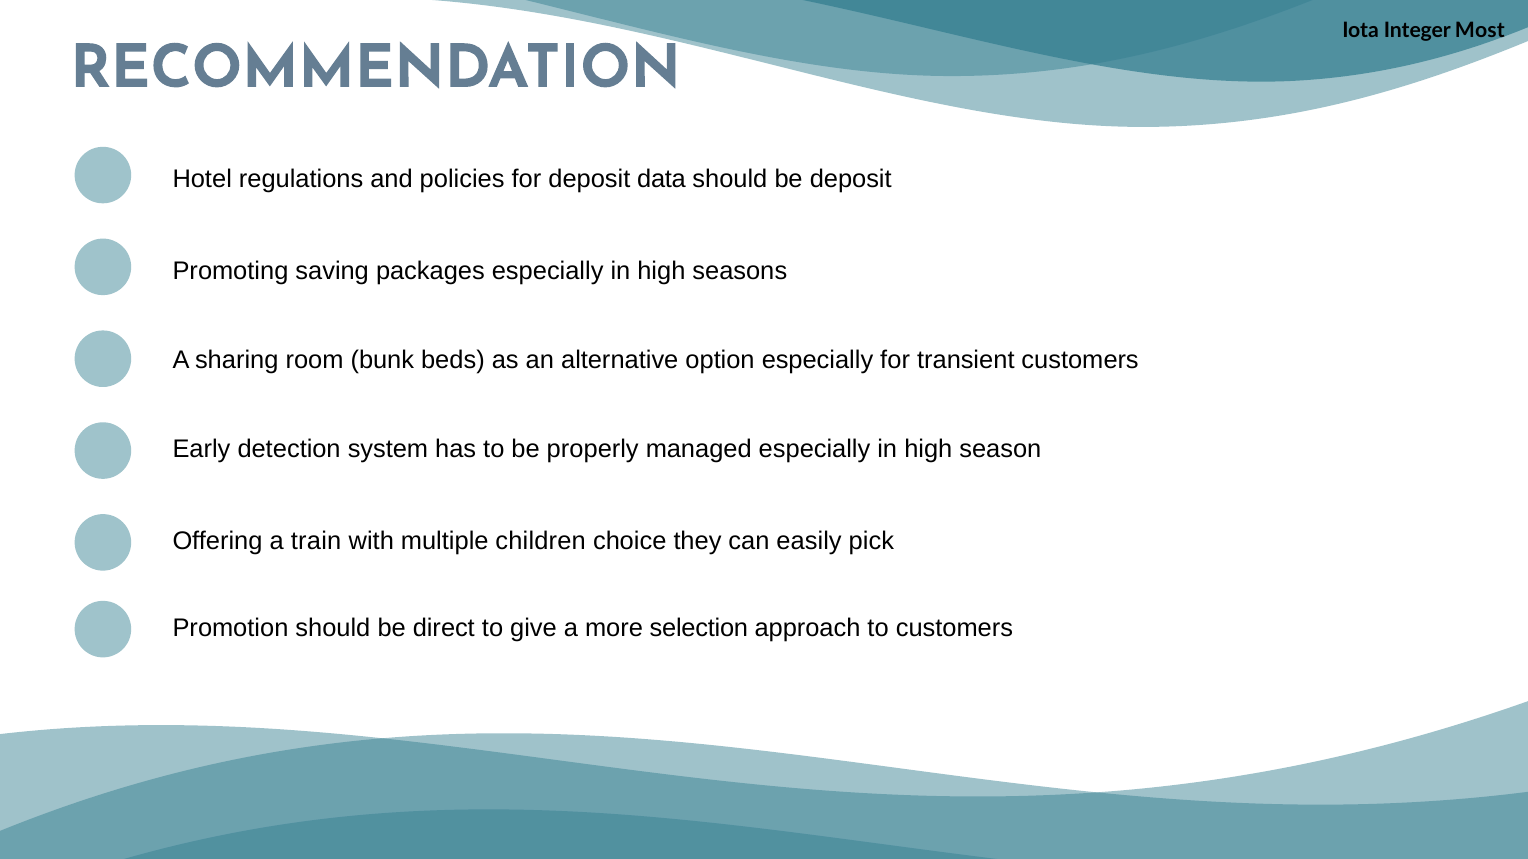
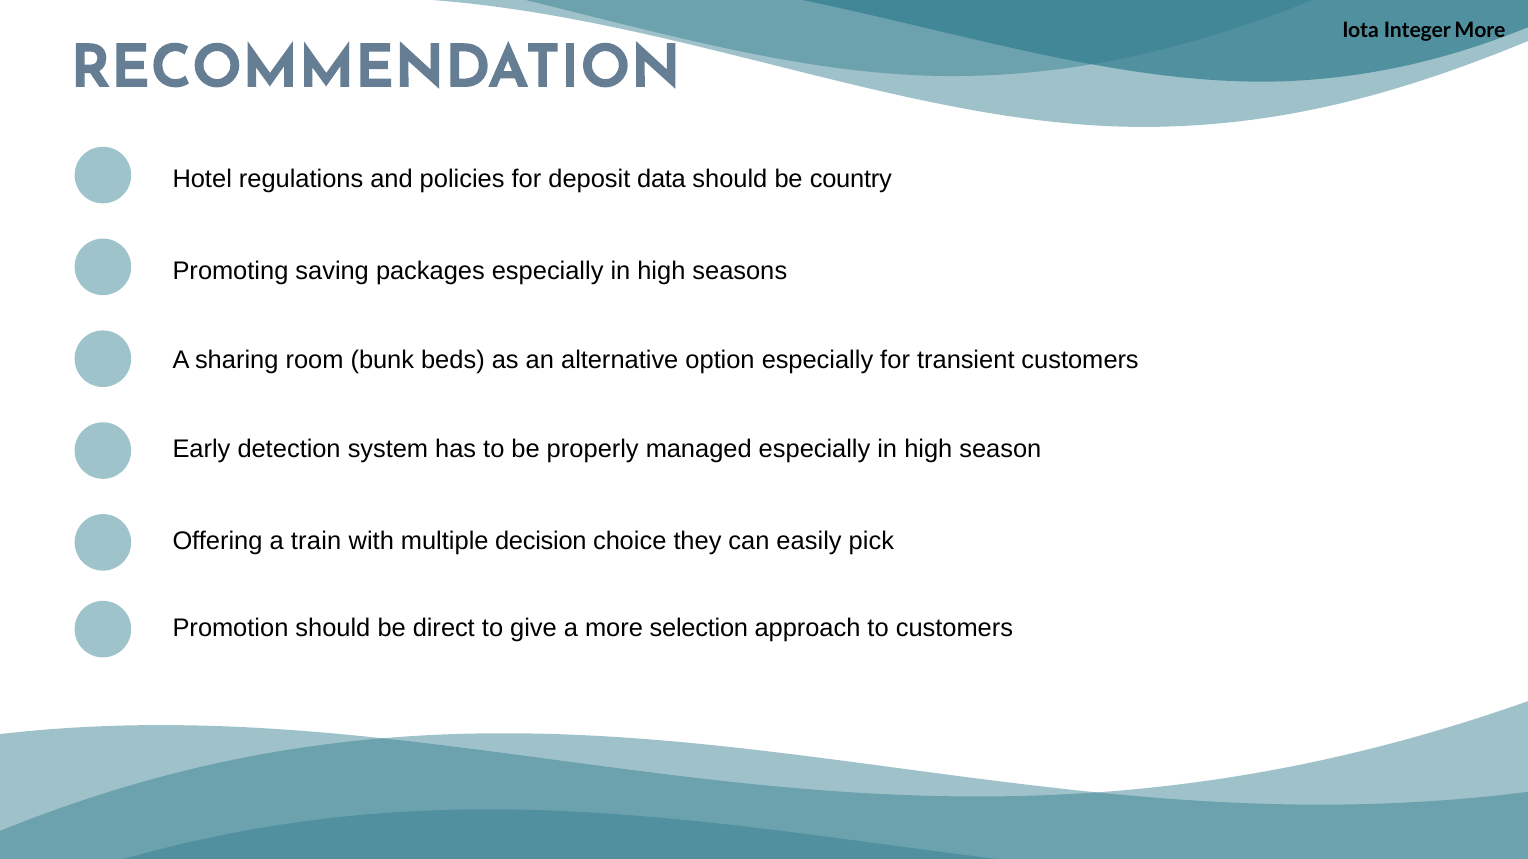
Integer Most: Most -> More
be deposit: deposit -> country
children: children -> decision
